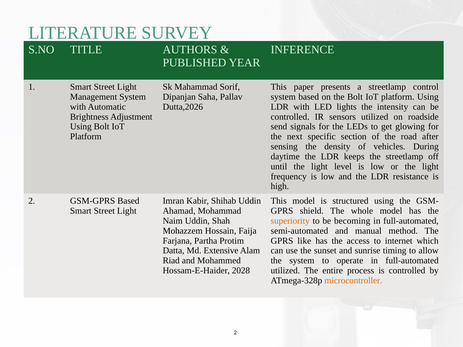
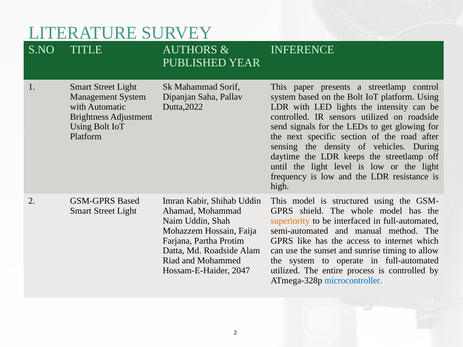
Dutta,2026: Dutta,2026 -> Dutta,2022
becoming: becoming -> interfaced
Md Extensive: Extensive -> Roadside
2028: 2028 -> 2047
microcontroller colour: orange -> blue
